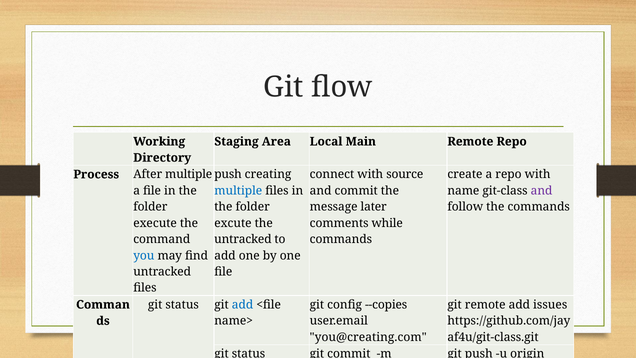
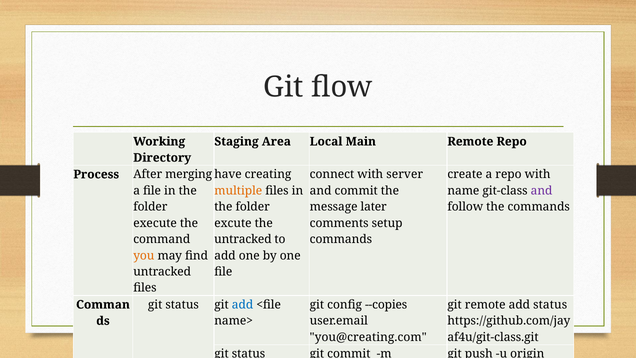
After multiple: multiple -> merging
push at (228, 174): push -> have
source: source -> server
multiple at (238, 190) colour: blue -> orange
while: while -> setup
you colour: blue -> orange
add issues: issues -> status
